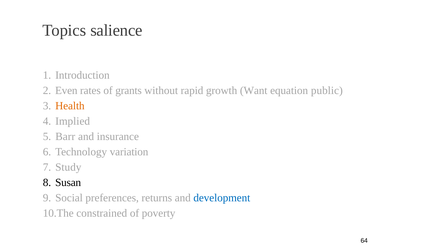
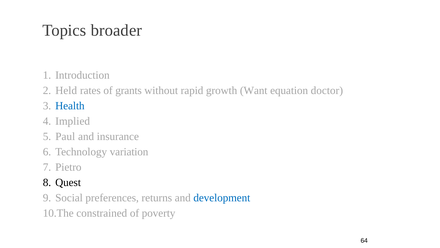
salience: salience -> broader
Even: Even -> Held
public: public -> doctor
Health colour: orange -> blue
Barr: Barr -> Paul
Study: Study -> Pietro
Susan: Susan -> Quest
